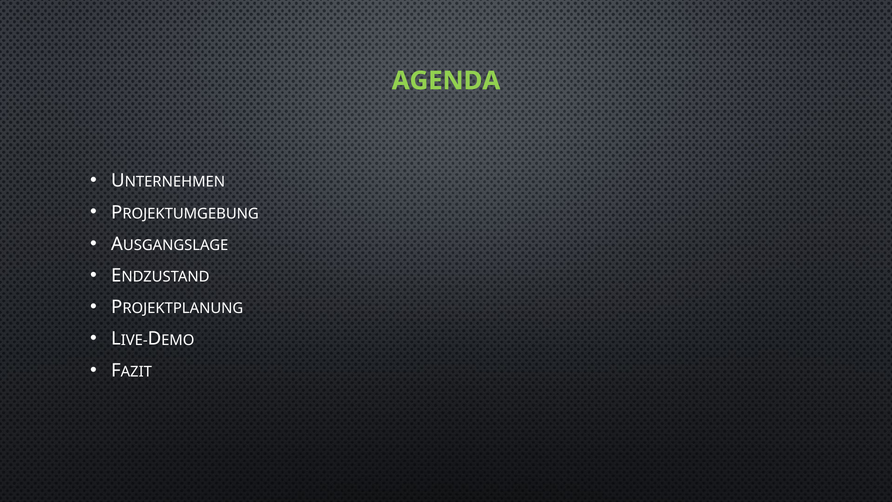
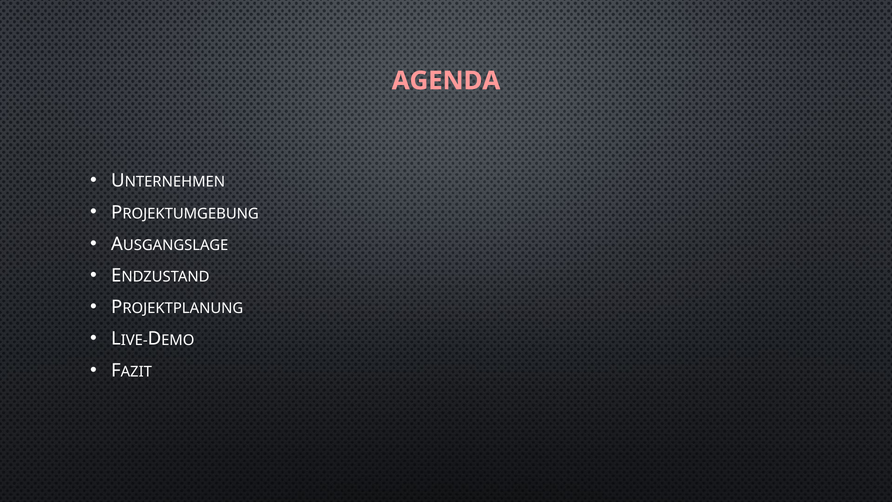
AGENDA colour: light green -> pink
